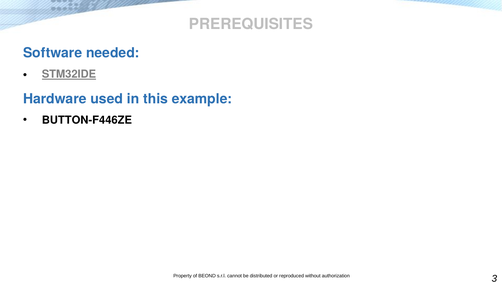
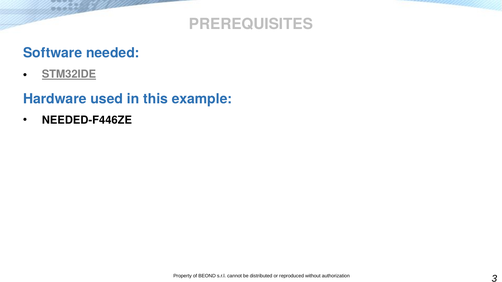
BUTTON-F446ZE: BUTTON-F446ZE -> NEEDED-F446ZE
